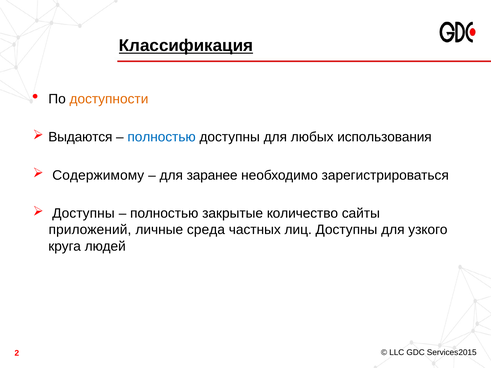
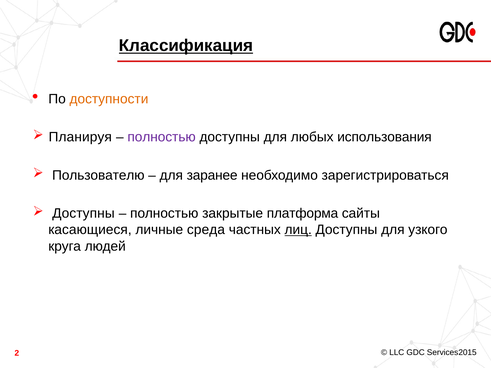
Выдаются: Выдаются -> Планируя
полностью at (162, 137) colour: blue -> purple
Содержимому: Содержимому -> Пользователю
количество: количество -> платформа
приложений: приложений -> касающиеся
лиц underline: none -> present
